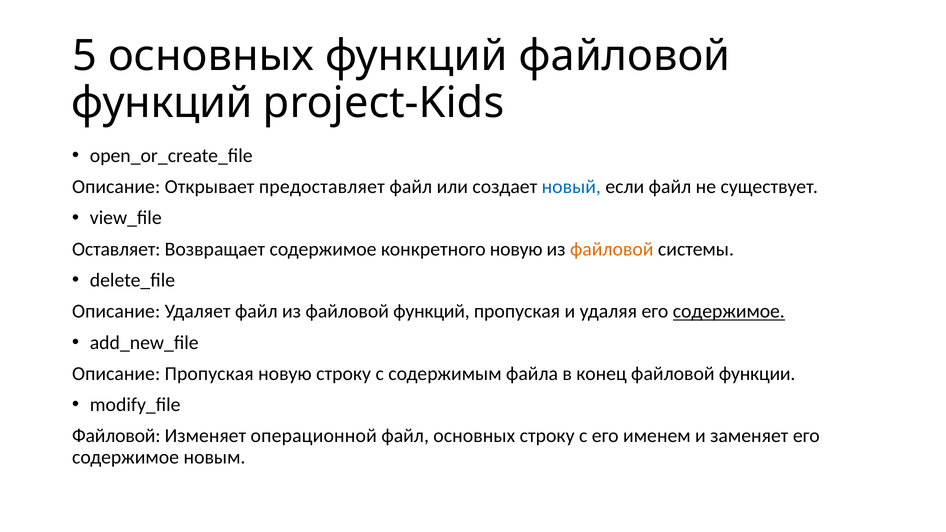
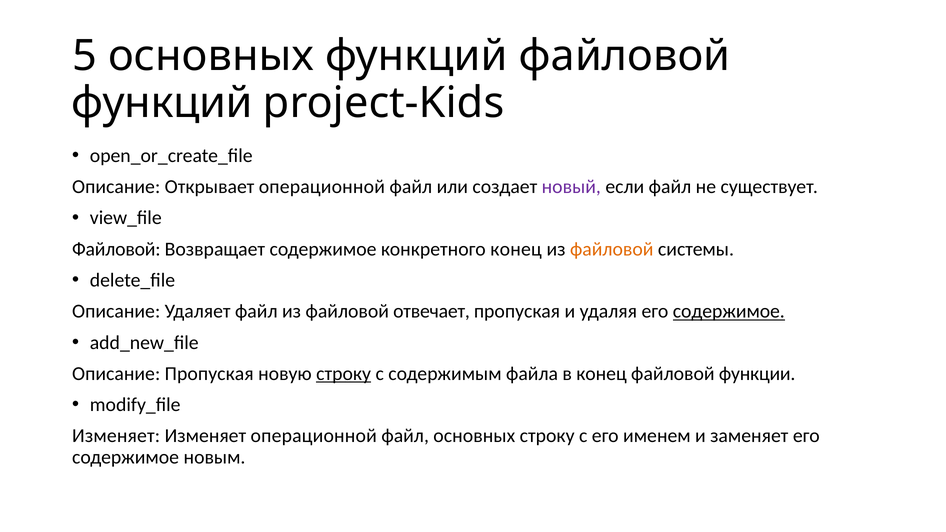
Открывает предоставляет: предоставляет -> операционной
новый colour: blue -> purple
Оставляет at (116, 249): Оставляет -> Файловой
конкретного новую: новую -> конец
из файловой функций: функций -> отвечает
строку at (344, 374) underline: none -> present
Файловой at (116, 436): Файловой -> Изменяет
